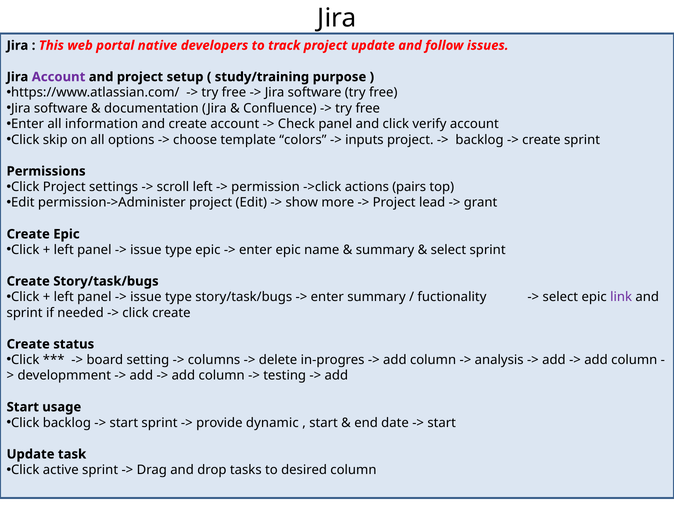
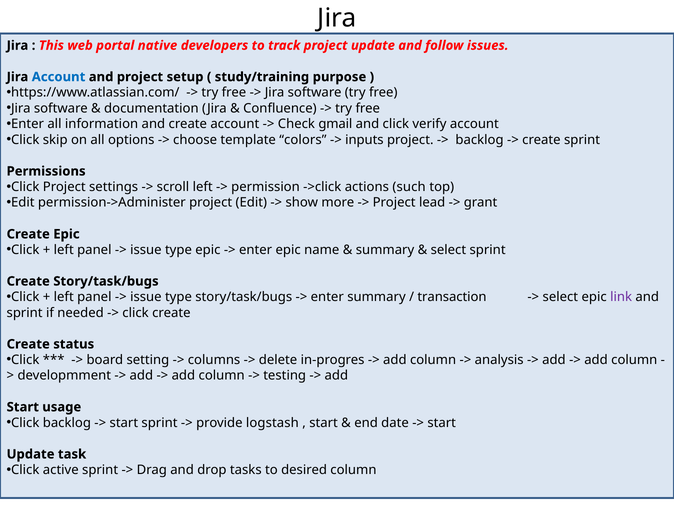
Account at (59, 77) colour: purple -> blue
Check panel: panel -> gmail
pairs: pairs -> such
fuctionality: fuctionality -> transaction
dynamic: dynamic -> logstash
